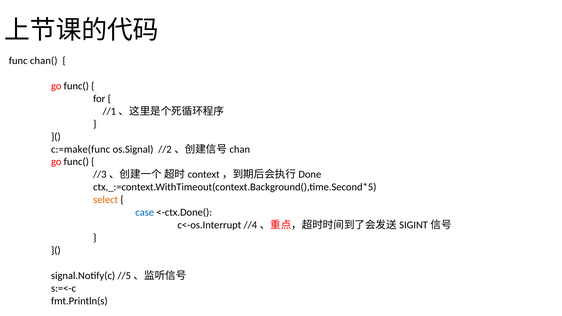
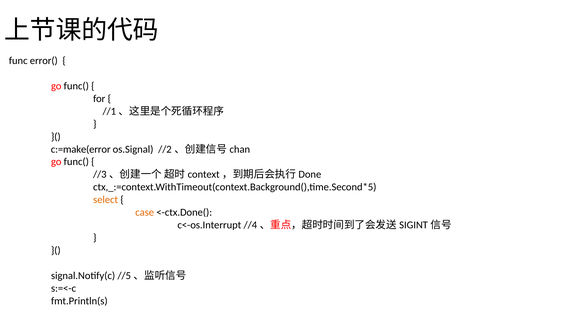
chan(: chan( -> error(
c:=make(func: c:=make(func -> c:=make(error
case colour: blue -> orange
